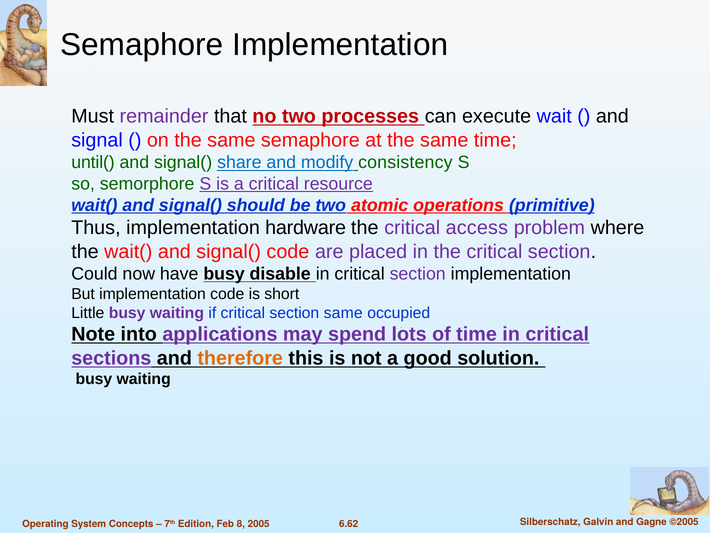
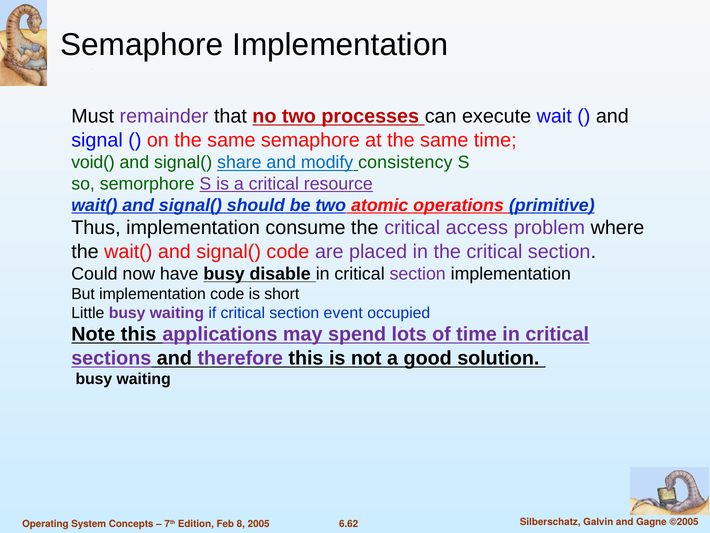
until(: until( -> void(
hardware: hardware -> consume
section same: same -> event
Note into: into -> this
therefore colour: orange -> purple
